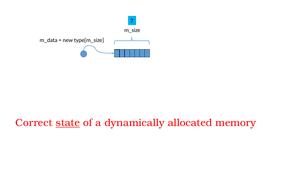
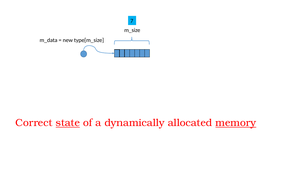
memory underline: none -> present
